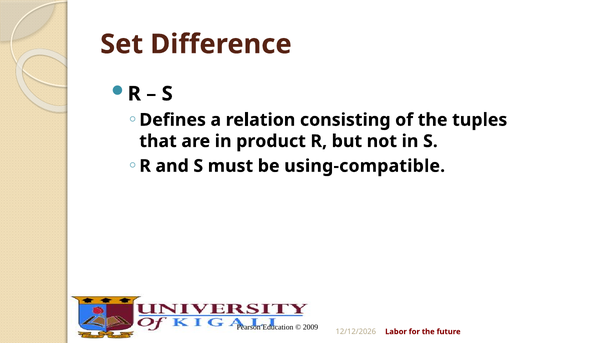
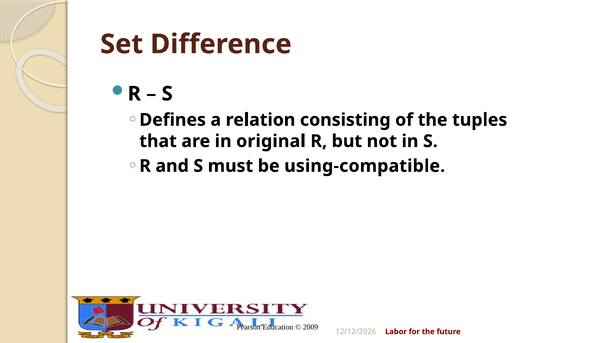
product: product -> original
